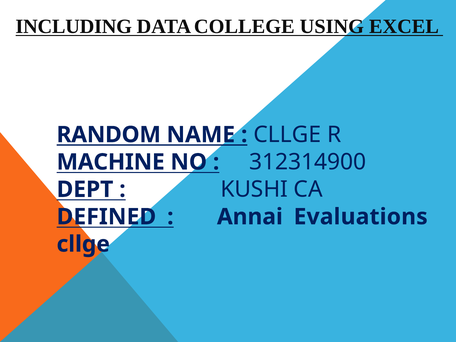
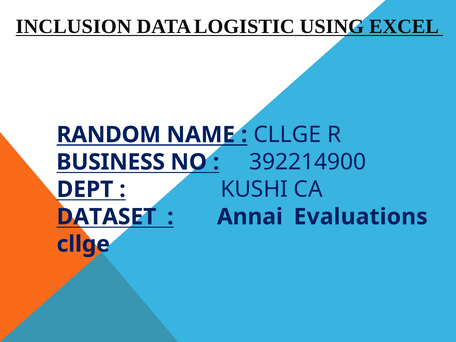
INCLUDING: INCLUDING -> INCLUSION
COLLEGE: COLLEGE -> LOGISTIC
MACHINE: MACHINE -> BUSINESS
312314900: 312314900 -> 392214900
DEFINED: DEFINED -> DATASET
